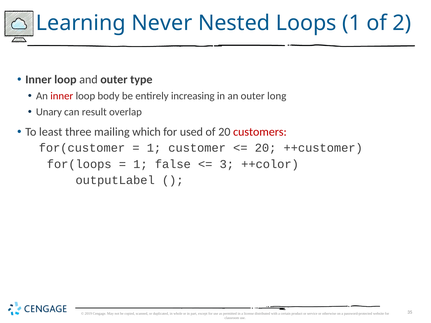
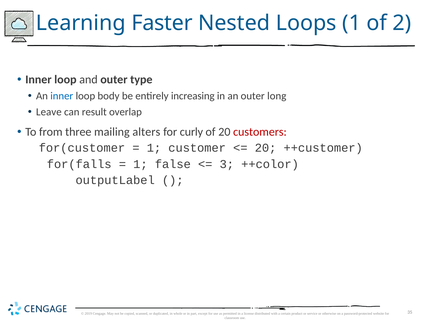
Never: Never -> Faster
inner at (62, 96) colour: red -> blue
Unary: Unary -> Leave
least: least -> from
which: which -> alters
used: used -> curly
for(loops: for(loops -> for(falls
